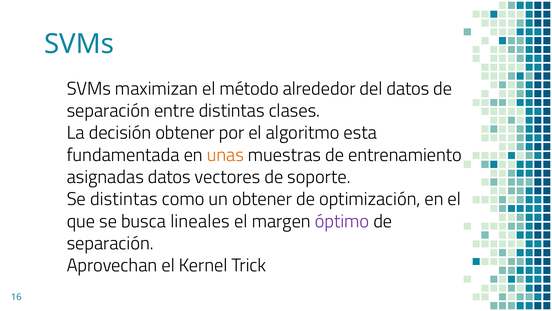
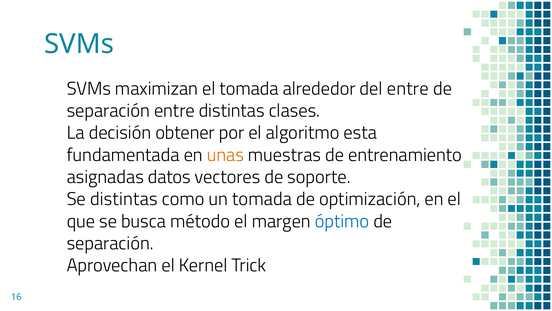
el método: método -> tomada
del datos: datos -> entre
un obtener: obtener -> tomada
lineales: lineales -> método
óptimo colour: purple -> blue
